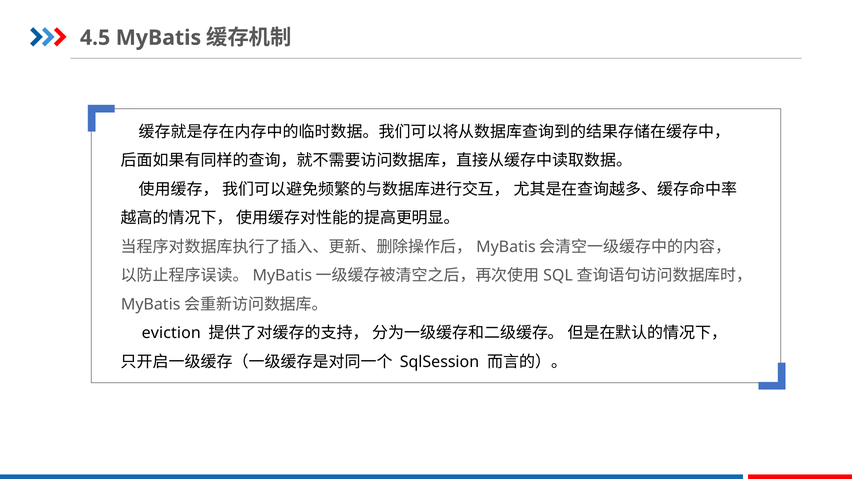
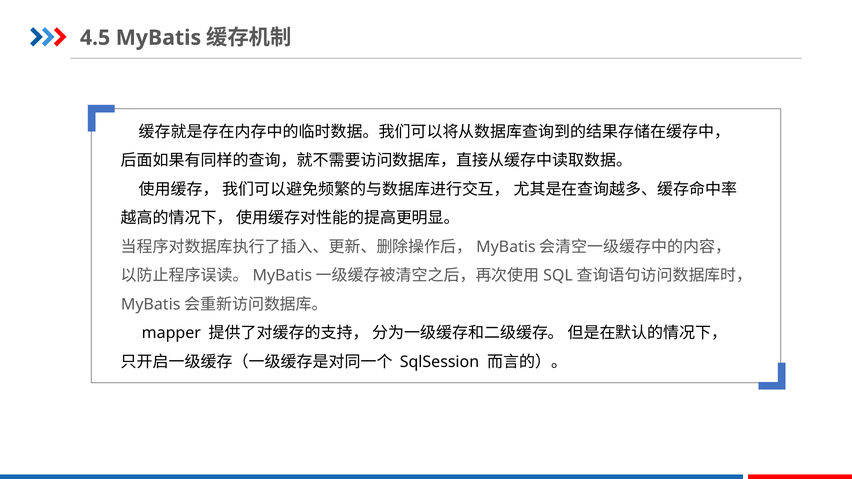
eviction: eviction -> mapper
